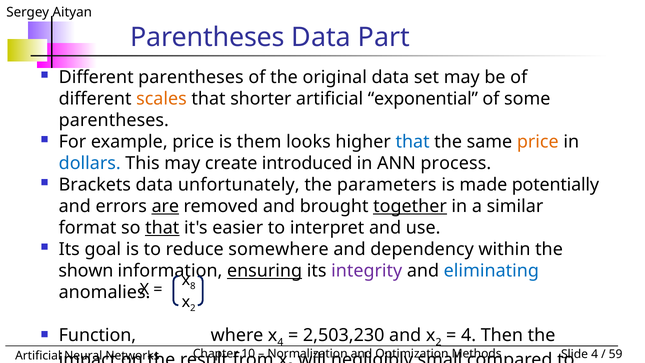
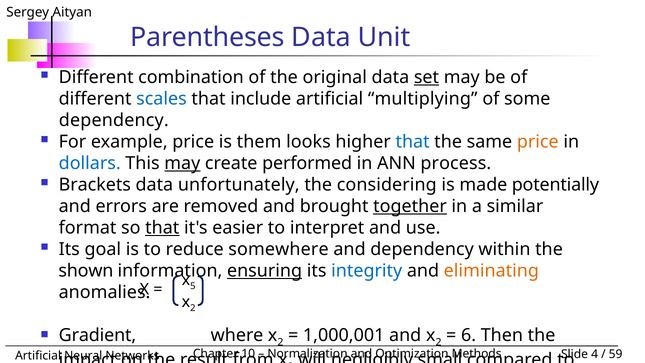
Part: Part -> Unit
Different parentheses: parentheses -> combination
set underline: none -> present
scales colour: orange -> blue
shorter: shorter -> include
exponential: exponential -> multiplying
parentheses at (114, 120): parentheses -> dependency
may at (182, 163) underline: none -> present
introduced: introduced -> performed
parameters: parameters -> considering
are underline: present -> none
integrity colour: purple -> blue
eliminating colour: blue -> orange
8: 8 -> 5
Function: Function -> Gradient
where x 4: 4 -> 2
2,503,230: 2,503,230 -> 1,000,001
4 at (469, 335): 4 -> 6
